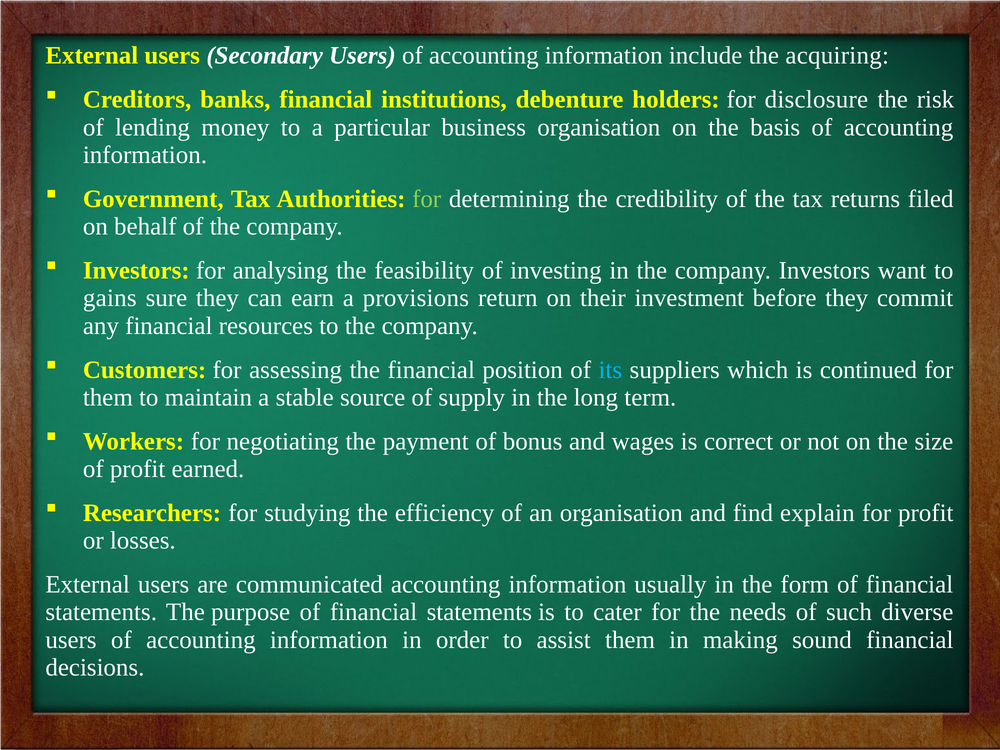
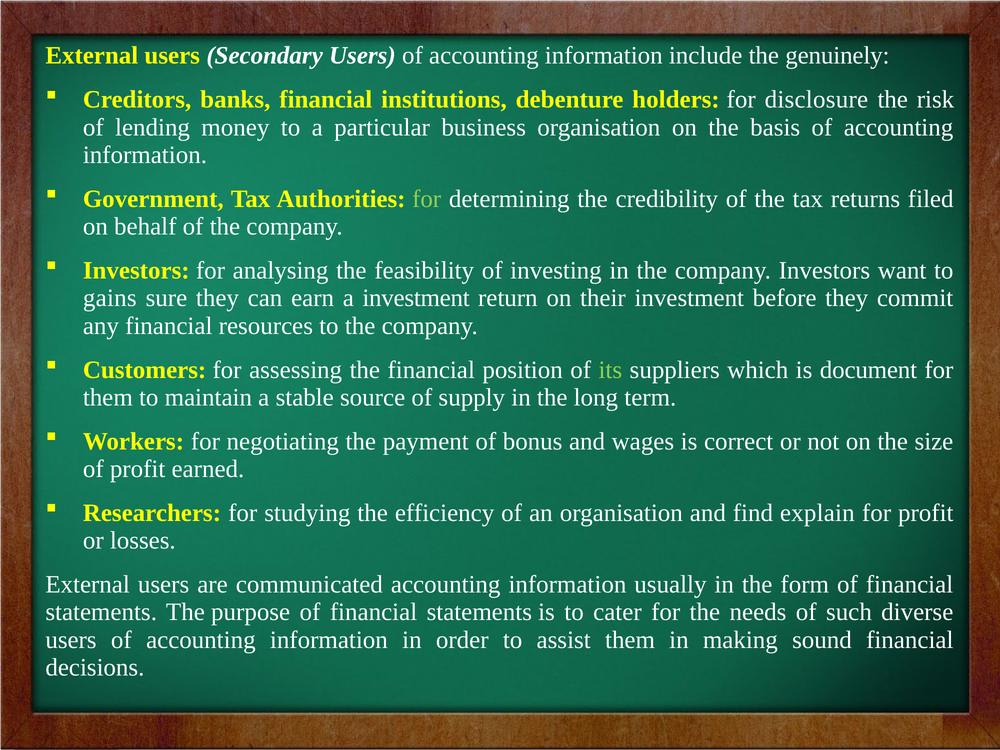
acquiring: acquiring -> genuinely
a provisions: provisions -> investment
its colour: light blue -> light green
continued: continued -> document
